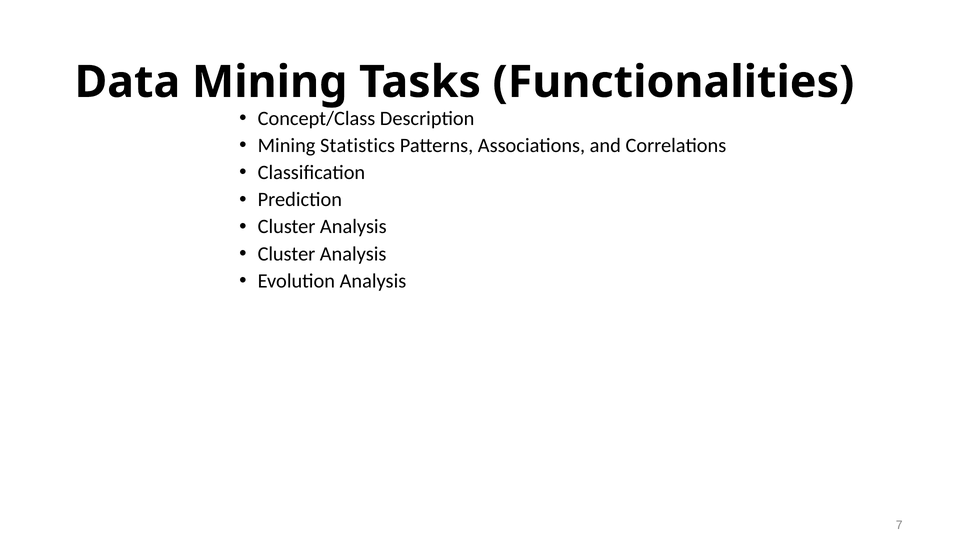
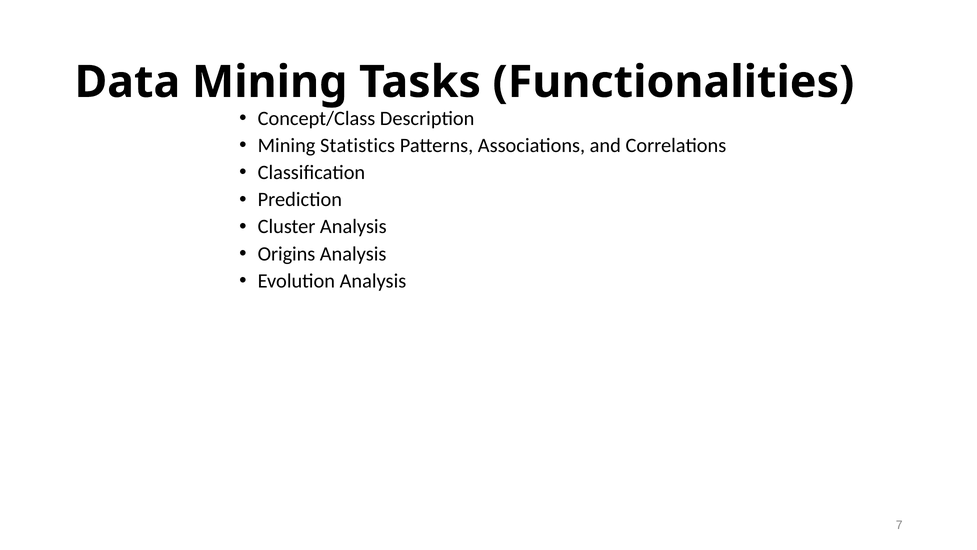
Cluster at (286, 254): Cluster -> Origins
